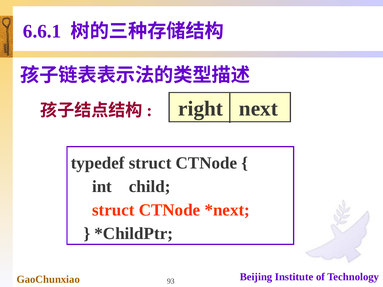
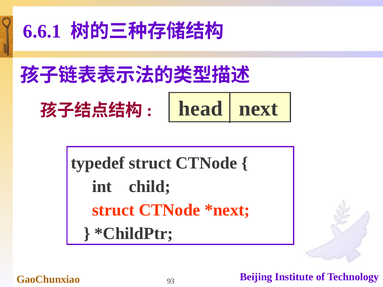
right: right -> head
